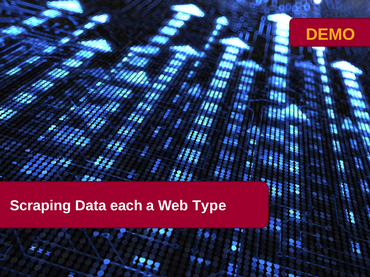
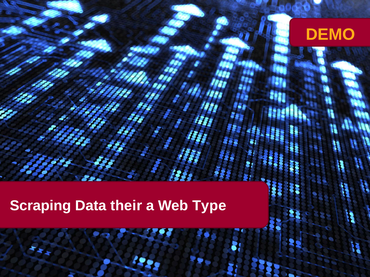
each: each -> their
